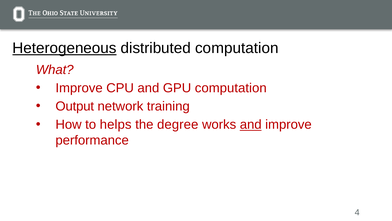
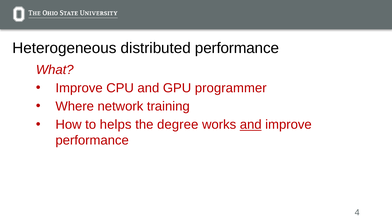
Heterogeneous underline: present -> none
distributed computation: computation -> performance
GPU computation: computation -> programmer
Output: Output -> Where
